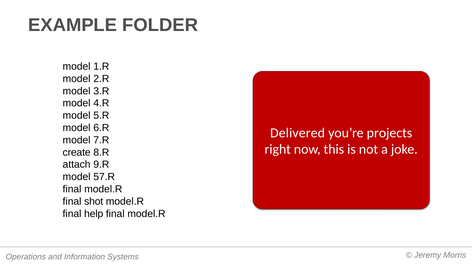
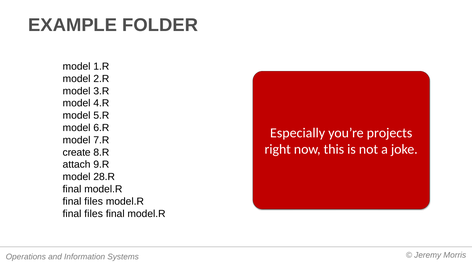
Delivered: Delivered -> Especially
57.R: 57.R -> 28.R
shot at (94, 202): shot -> files
help at (94, 214): help -> files
